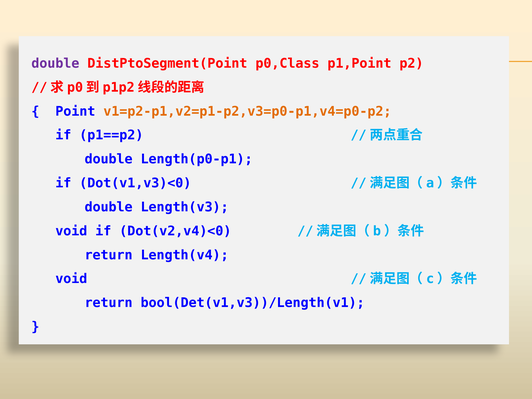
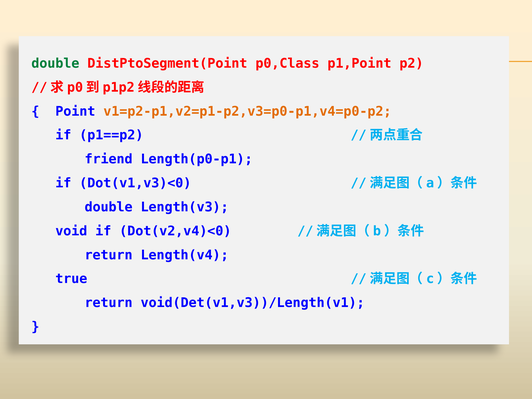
double at (55, 63) colour: purple -> green
double at (109, 159): double -> friend
void at (71, 279): void -> true
bool(Det(v1,v3))/Length(v1: bool(Det(v1,v3))/Length(v1 -> void(Det(v1,v3))/Length(v1
